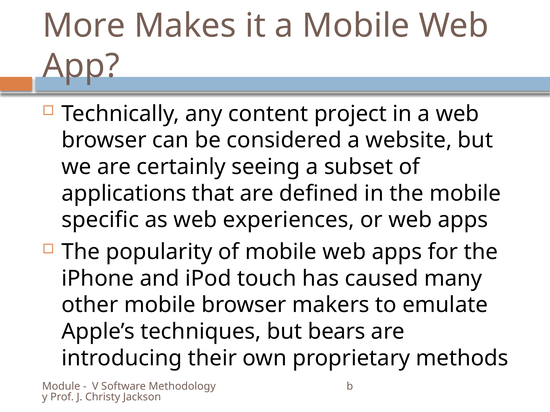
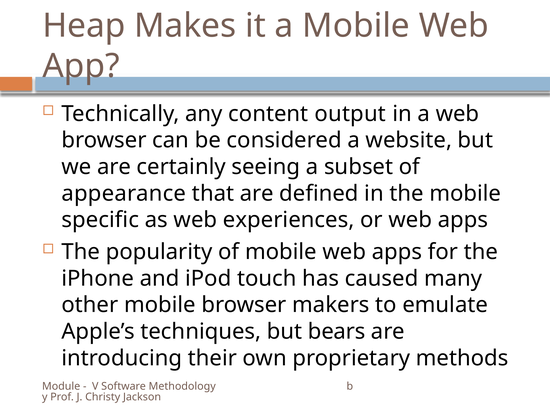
More: More -> Heap
project: project -> output
applications: applications -> appearance
